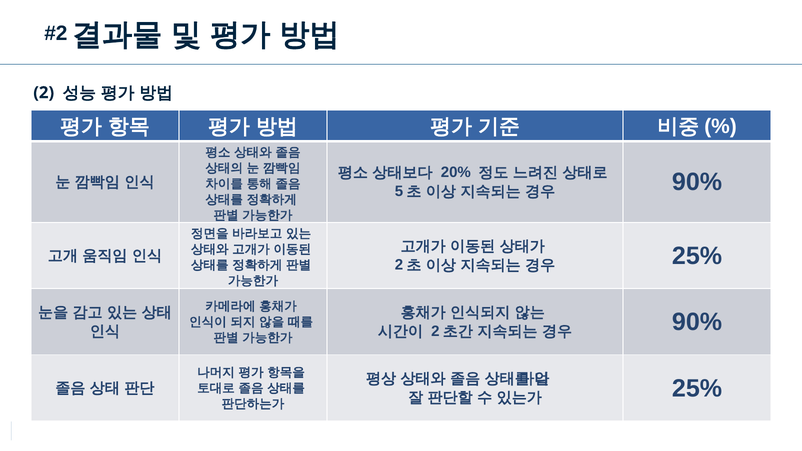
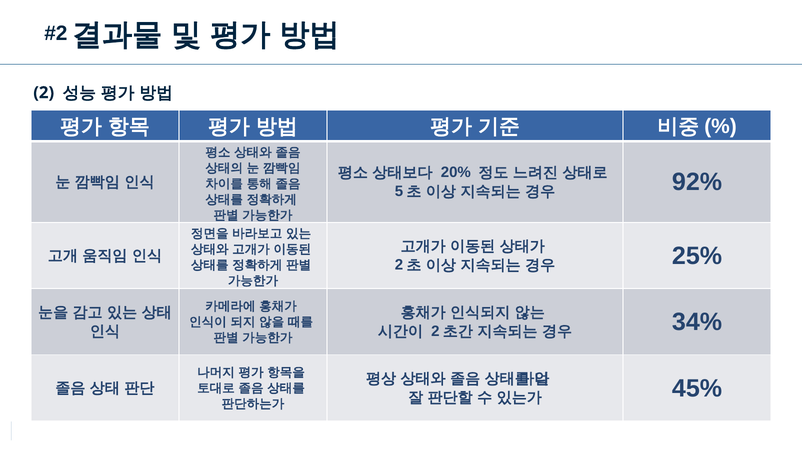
90% at (697, 182): 90% -> 92%
90% at (697, 322): 90% -> 34%
25% at (697, 388): 25% -> 45%
